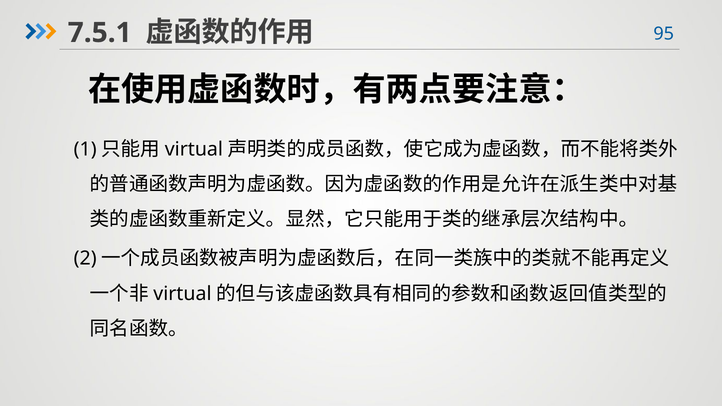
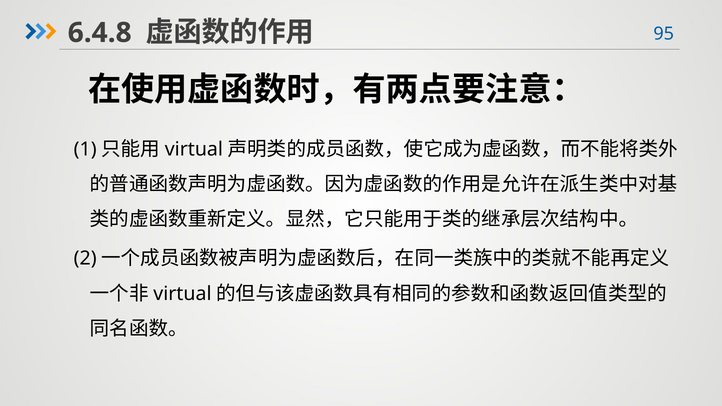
7.5.1: 7.5.1 -> 6.4.8
